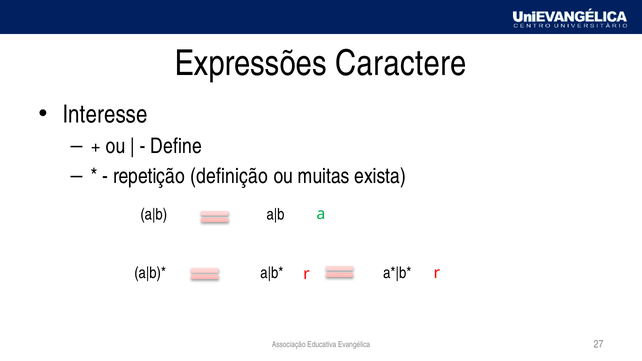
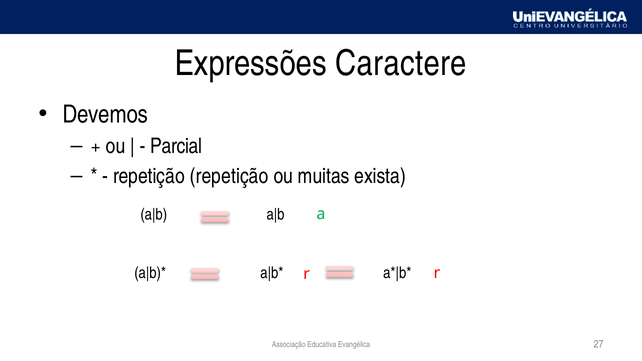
Interesse: Interesse -> Devemos
Define: Define -> Parcial
repetição definição: definição -> repetição
